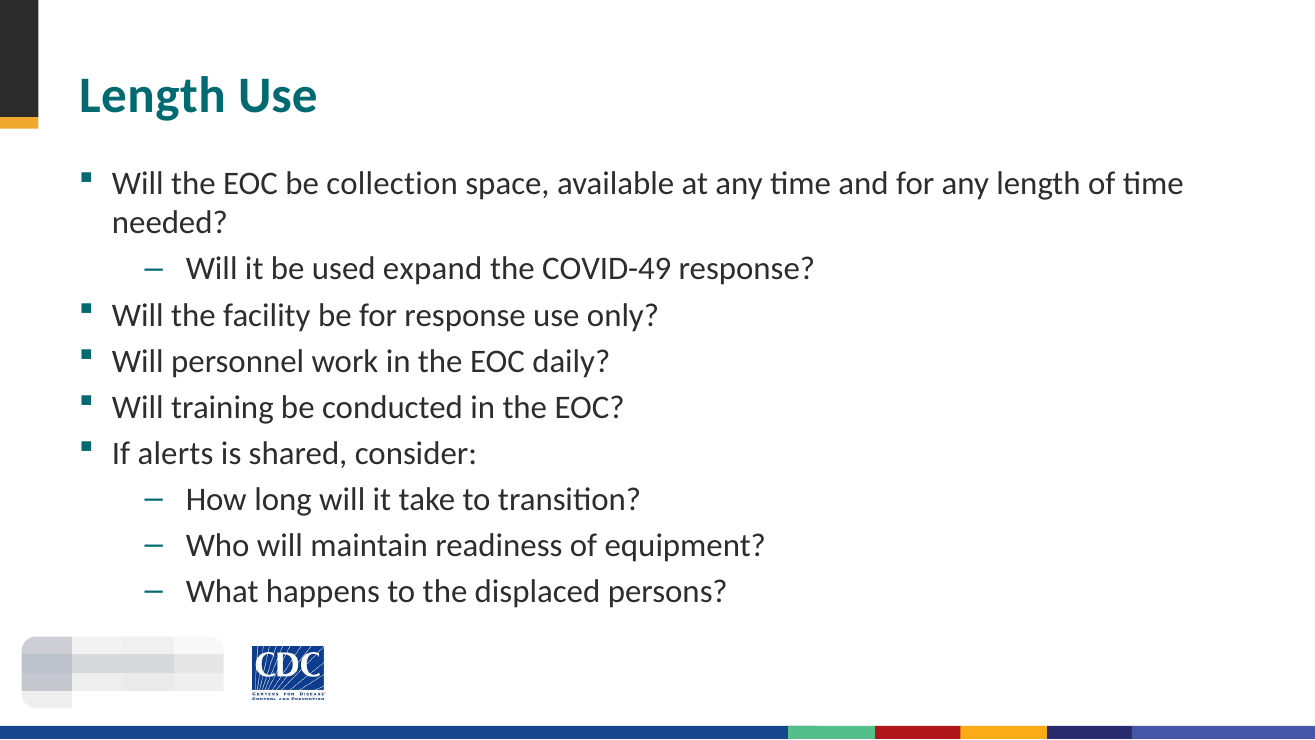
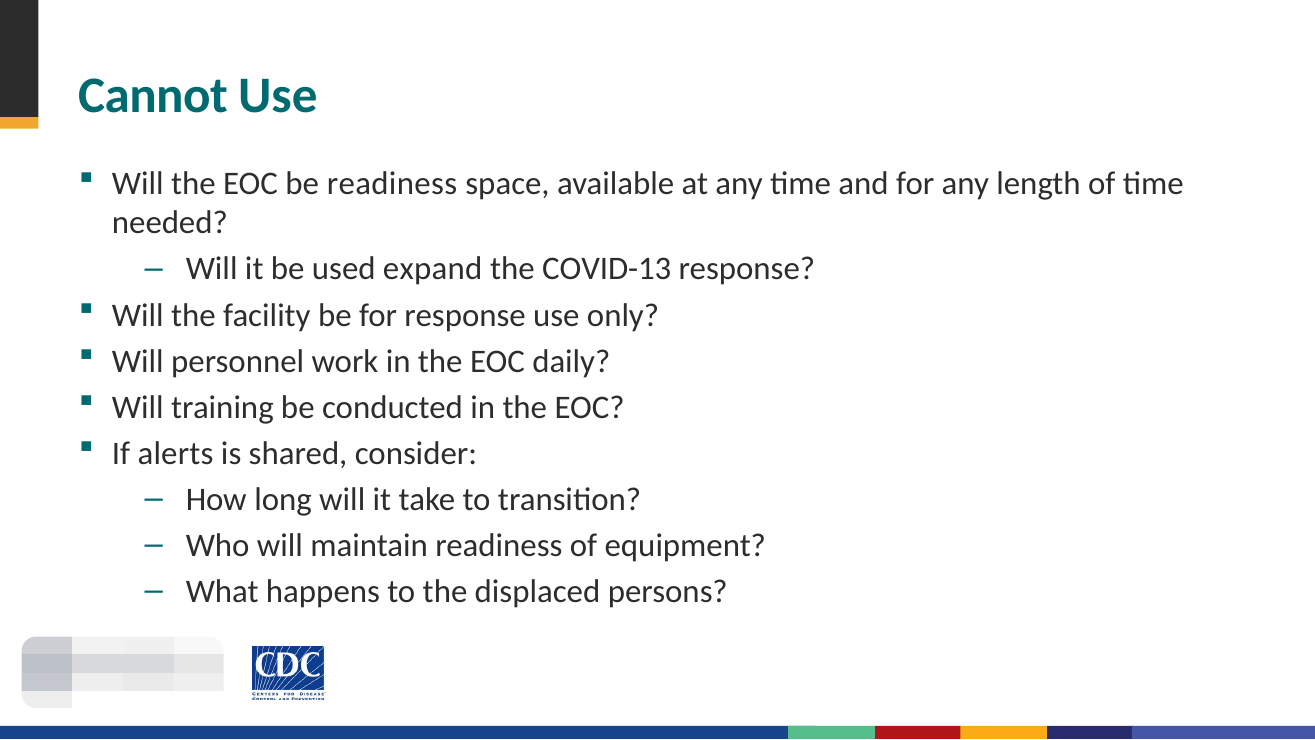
Length at (152, 95): Length -> Cannot
be collection: collection -> readiness
COVID-49: COVID-49 -> COVID-13
